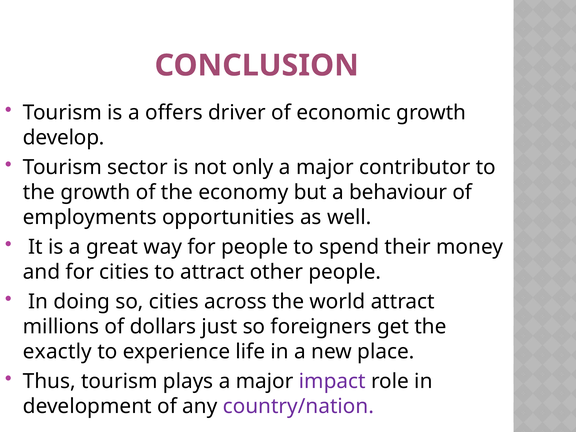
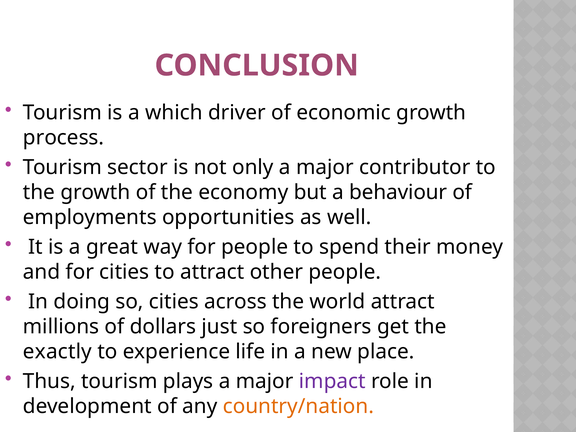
offers: offers -> which
develop: develop -> process
country/nation colour: purple -> orange
